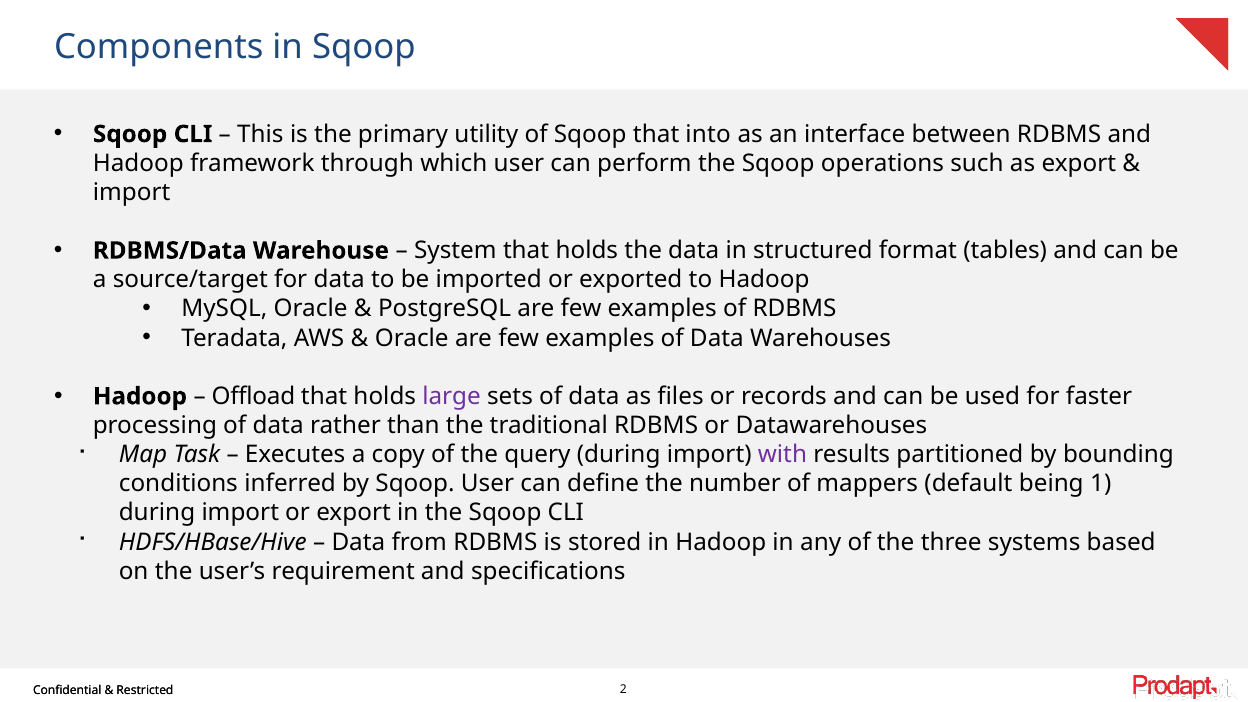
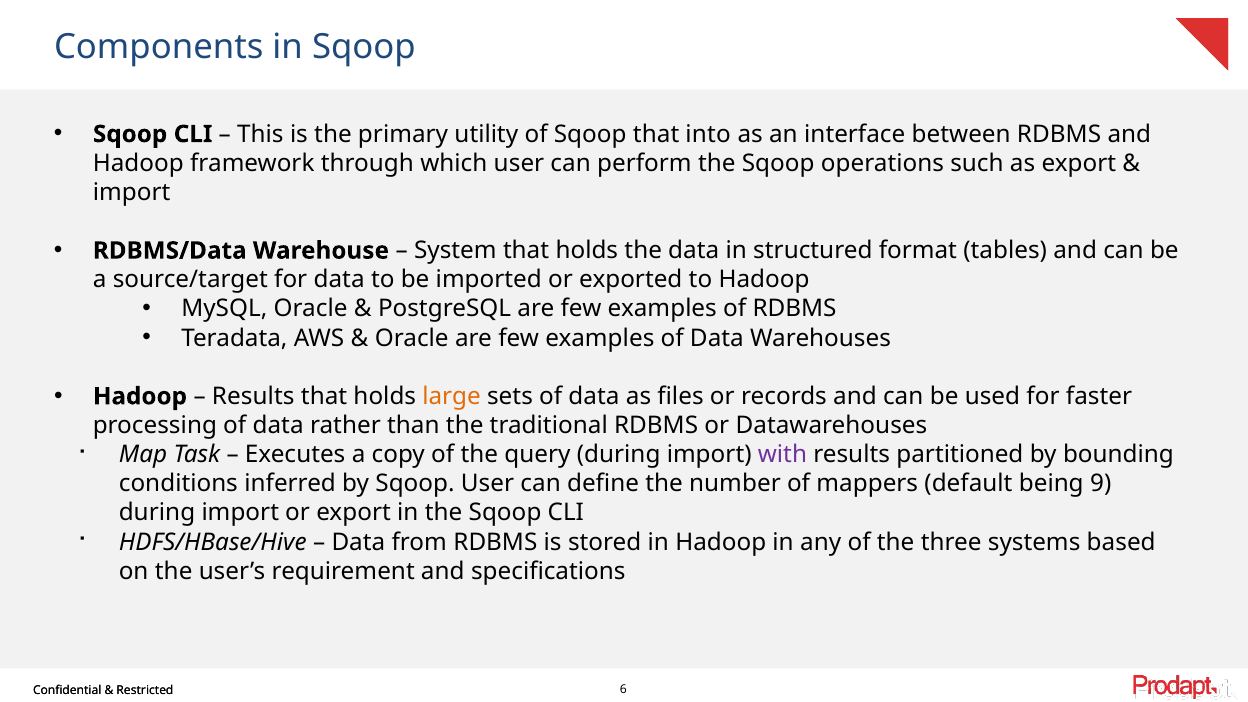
Offload at (253, 396): Offload -> Results
large colour: purple -> orange
1: 1 -> 9
2: 2 -> 6
